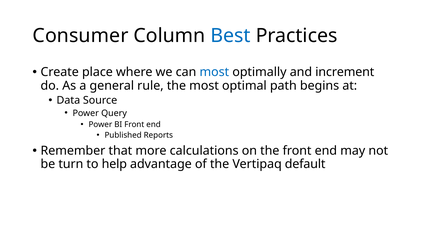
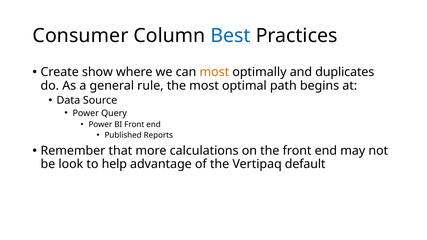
place: place -> show
most at (214, 72) colour: blue -> orange
increment: increment -> duplicates
turn: turn -> look
